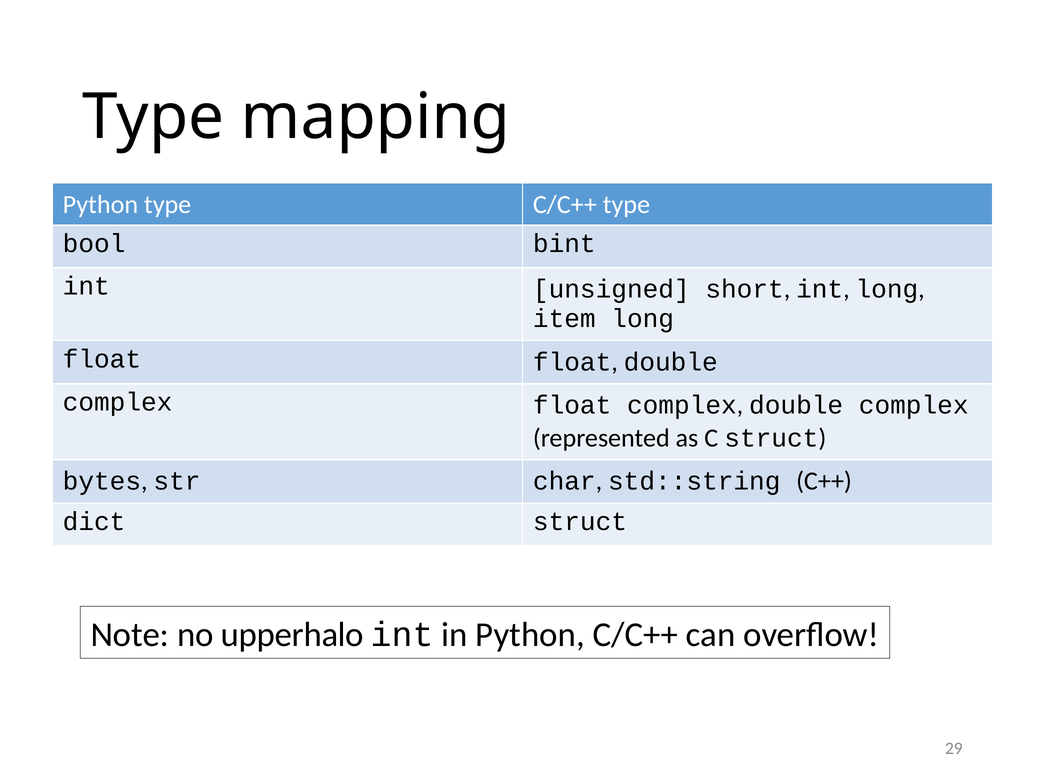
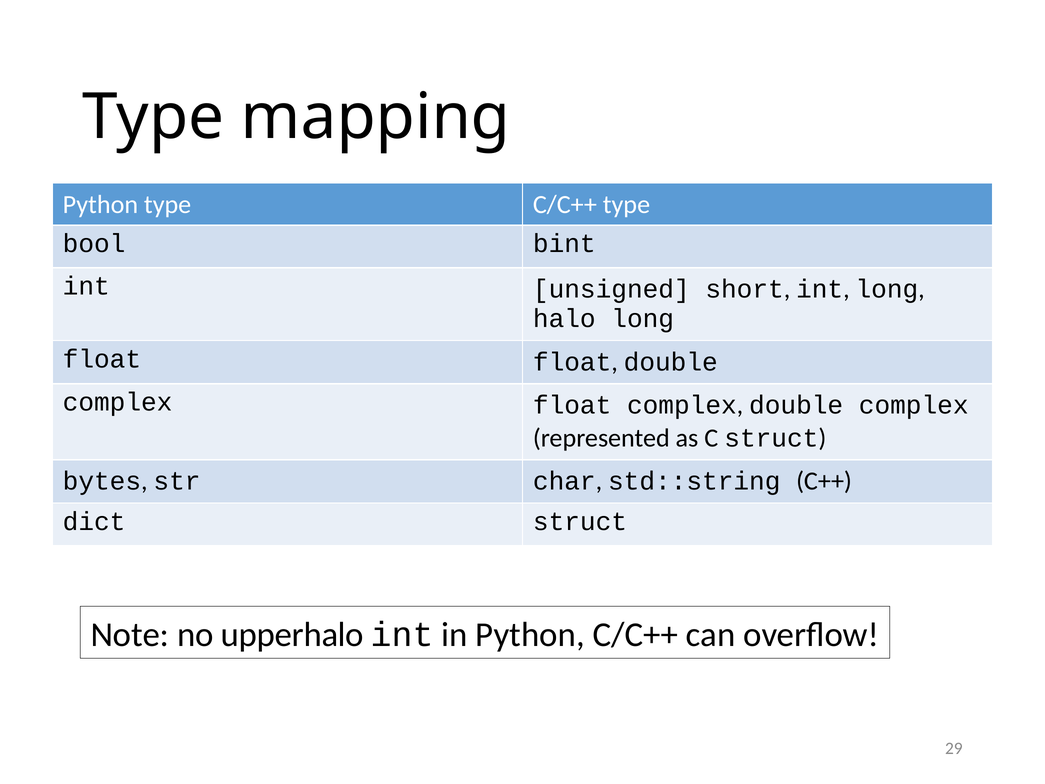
item: item -> halo
